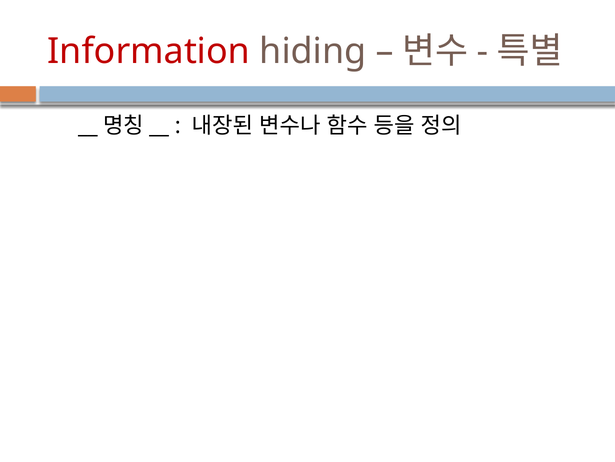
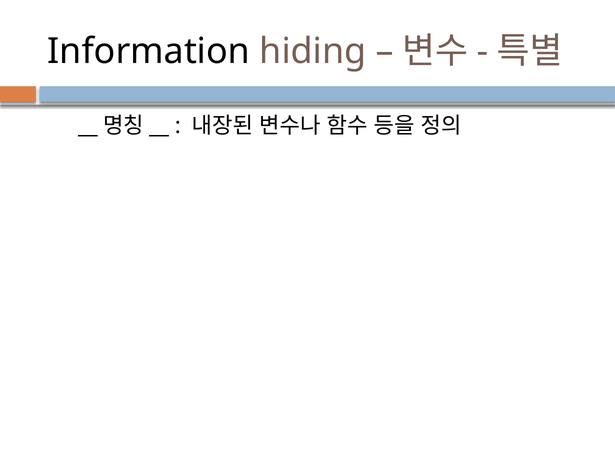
Information colour: red -> black
